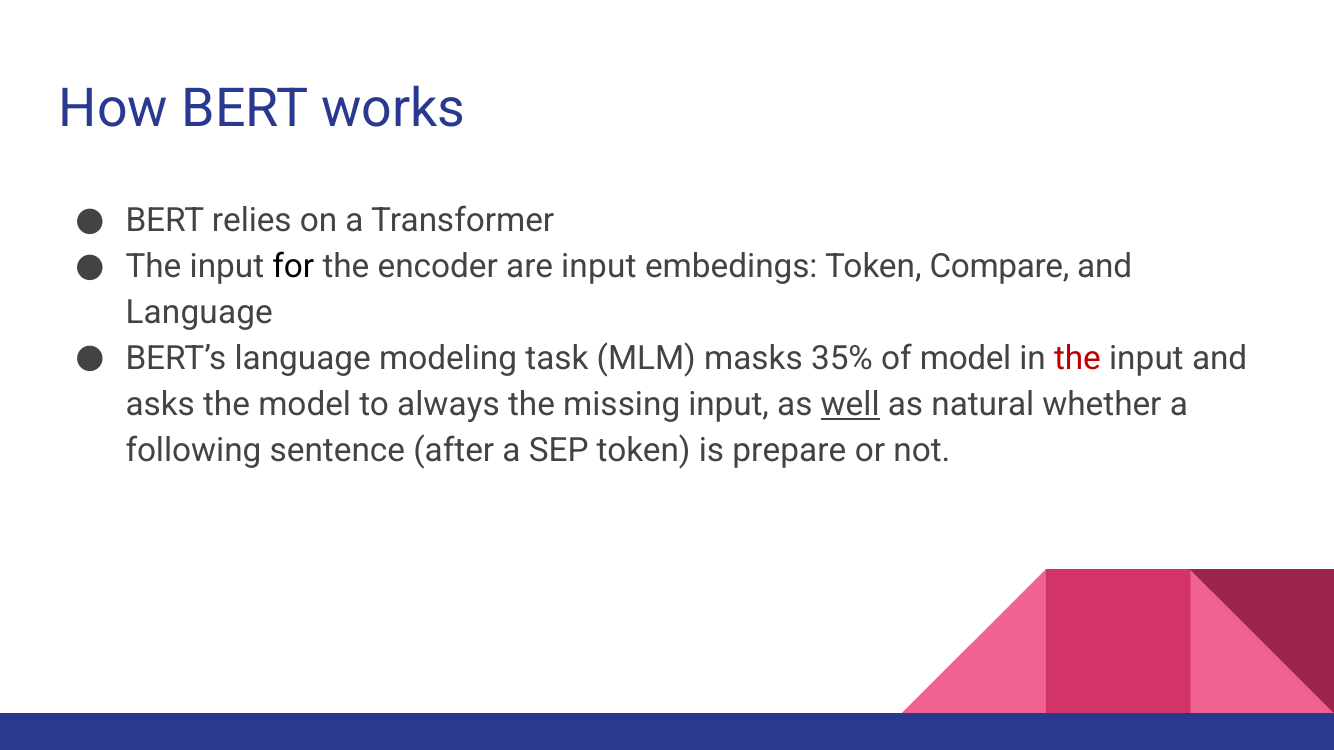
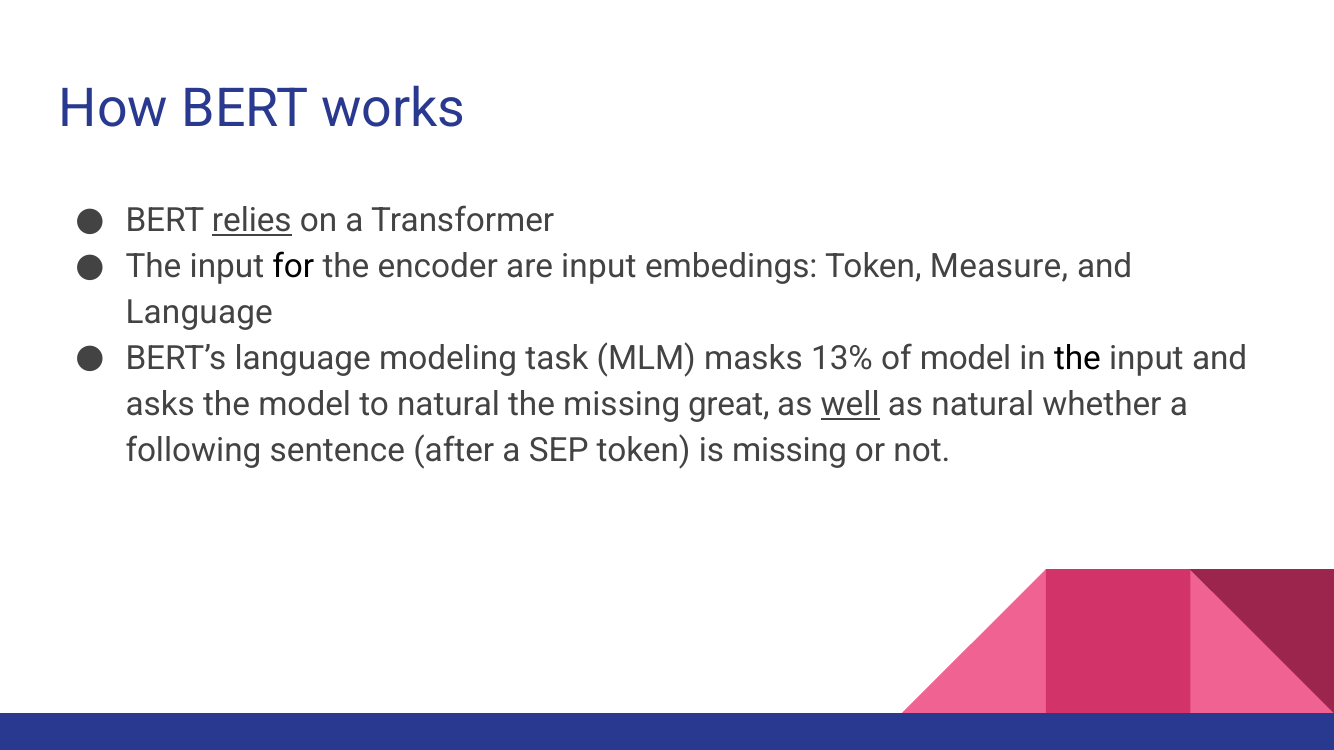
relies underline: none -> present
Compare: Compare -> Measure
35%: 35% -> 13%
the at (1078, 359) colour: red -> black
to always: always -> natural
missing input: input -> great
is prepare: prepare -> missing
